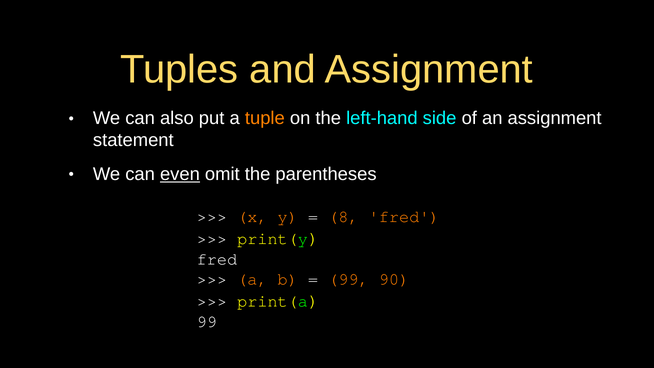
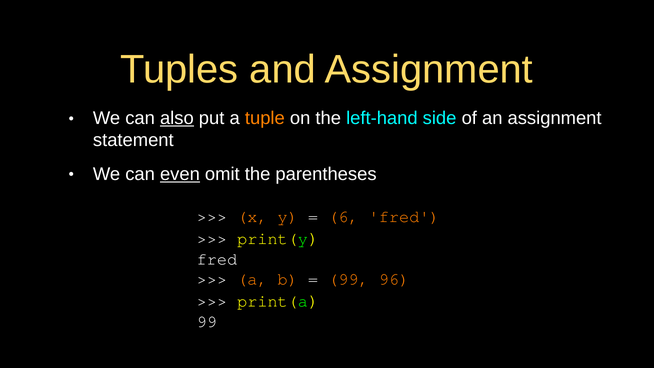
also underline: none -> present
8: 8 -> 6
90: 90 -> 96
